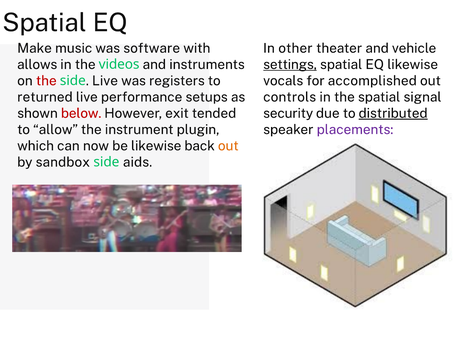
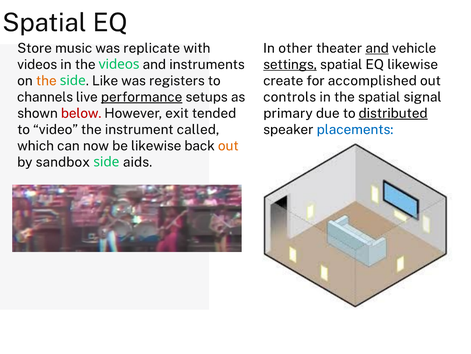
Make: Make -> Store
software: software -> replicate
and at (377, 48) underline: none -> present
allows at (37, 64): allows -> videos
the at (46, 81) colour: red -> orange
Live at (105, 81): Live -> Like
vocals: vocals -> create
returned: returned -> channels
performance underline: none -> present
security: security -> primary
allow: allow -> video
plugin: plugin -> called
placements colour: purple -> blue
